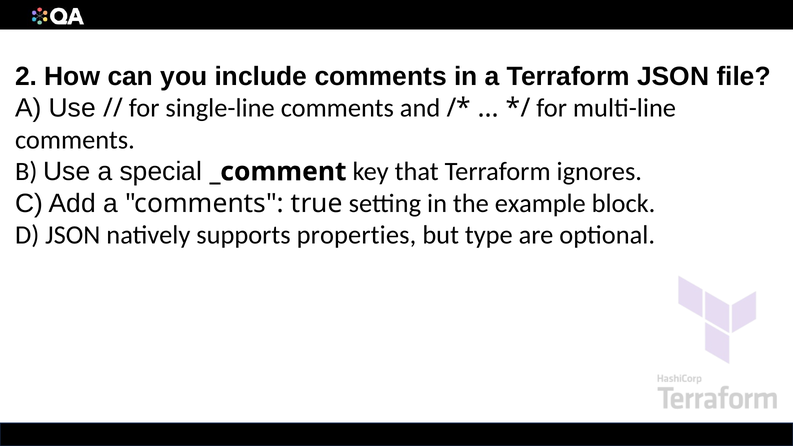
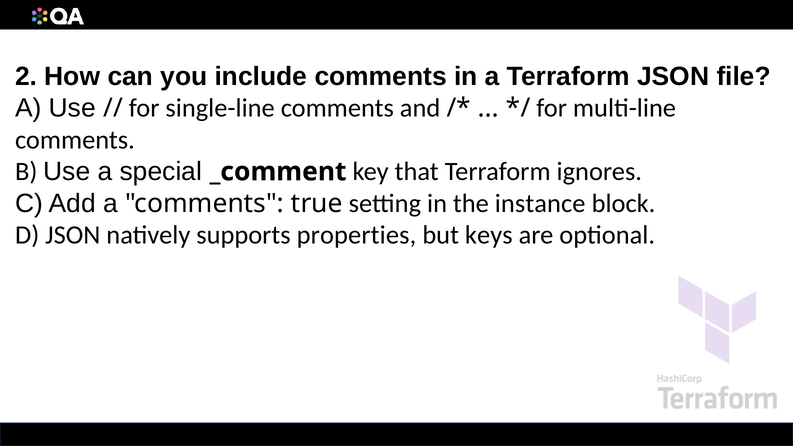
example: example -> instance
type: type -> keys
